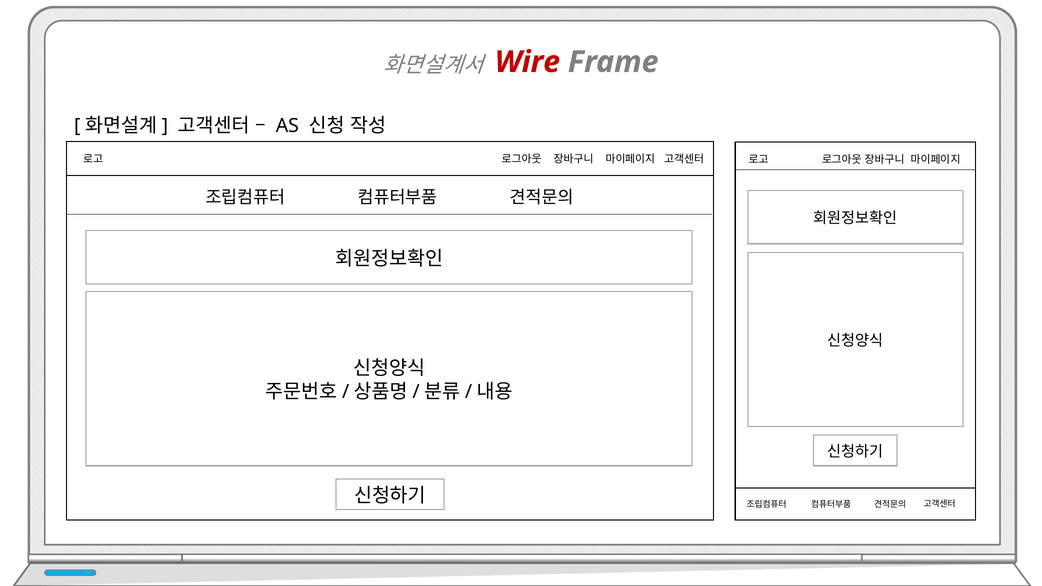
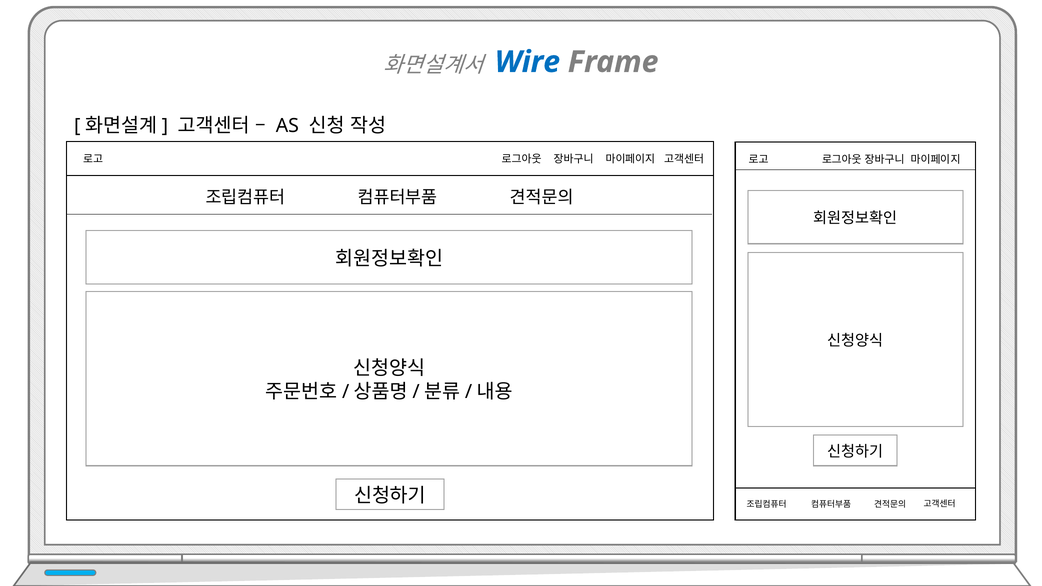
Wire colour: red -> blue
